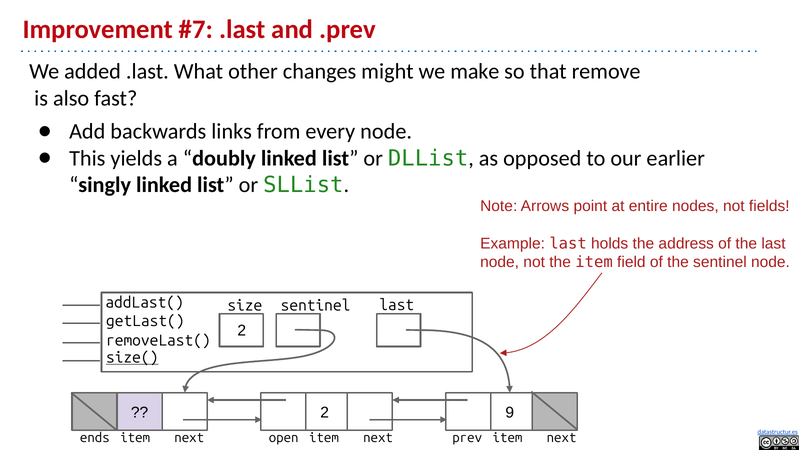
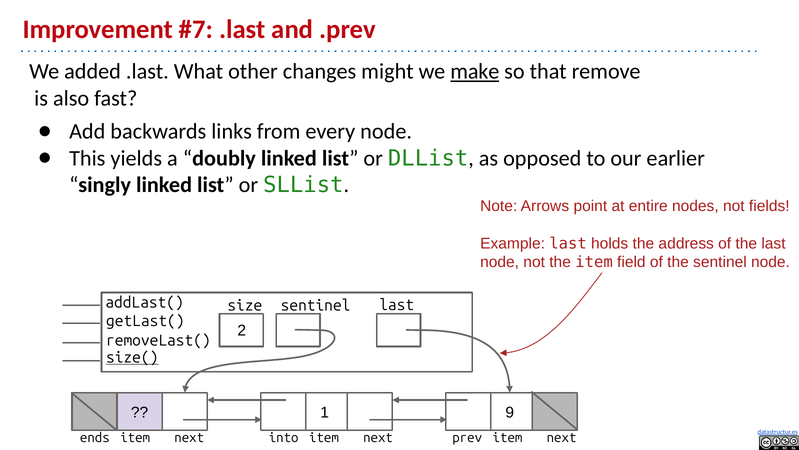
make underline: none -> present
2 at (325, 412): 2 -> 1
open: open -> into
